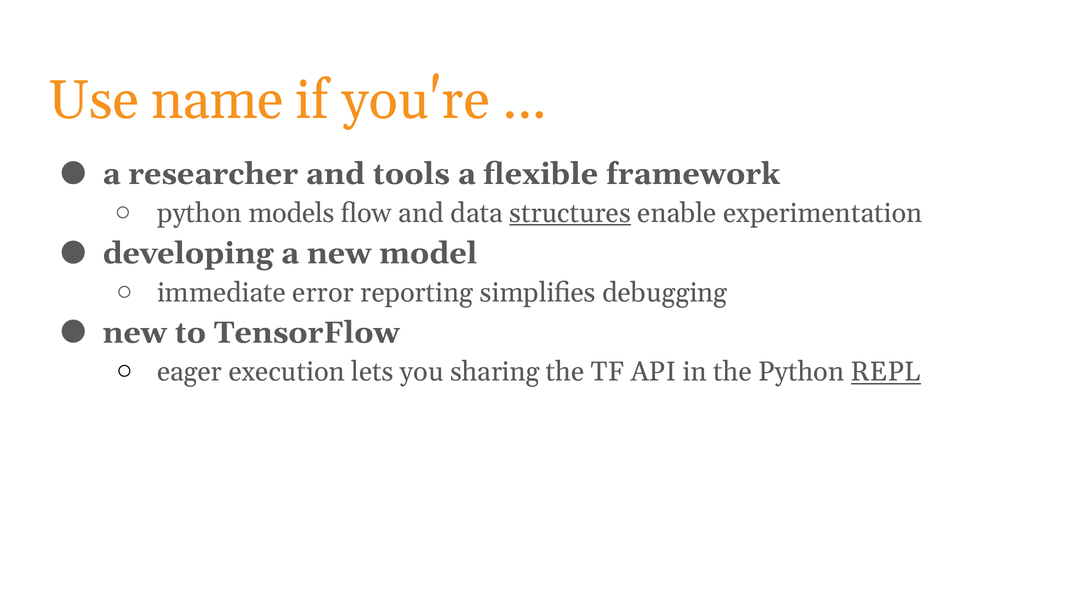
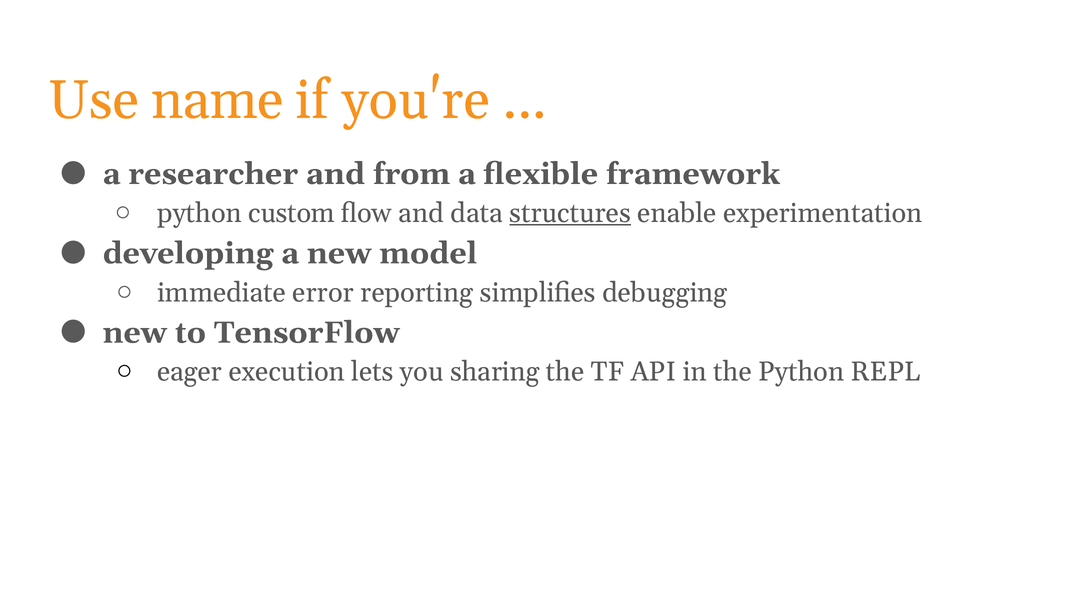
tools: tools -> from
models: models -> custom
REPL underline: present -> none
